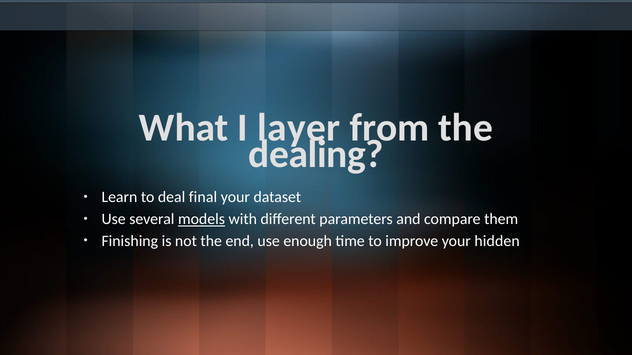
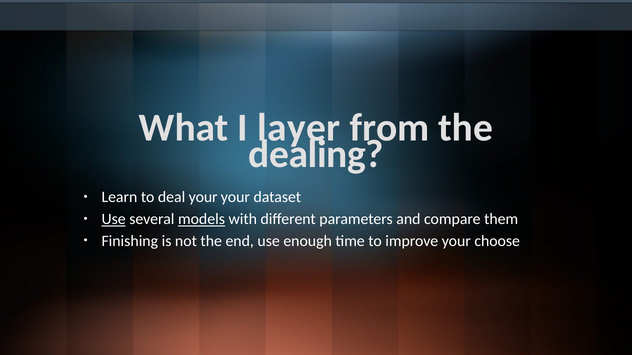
deal final: final -> your
Use at (114, 219) underline: none -> present
hidden: hidden -> choose
